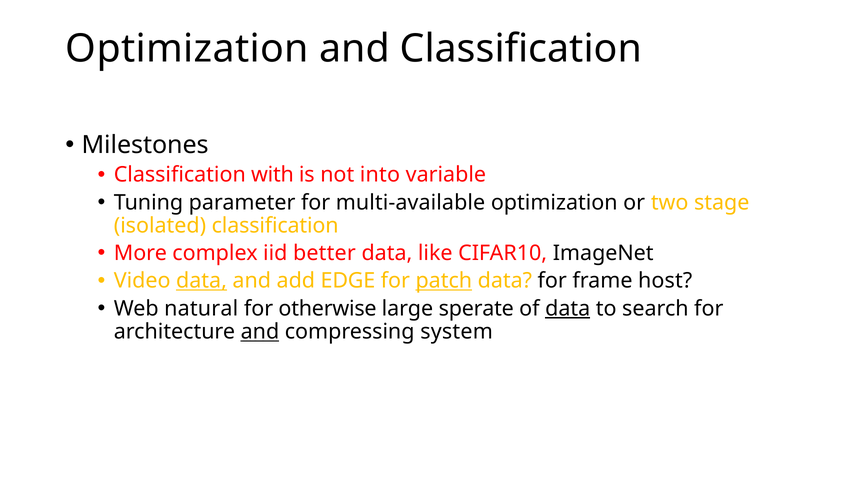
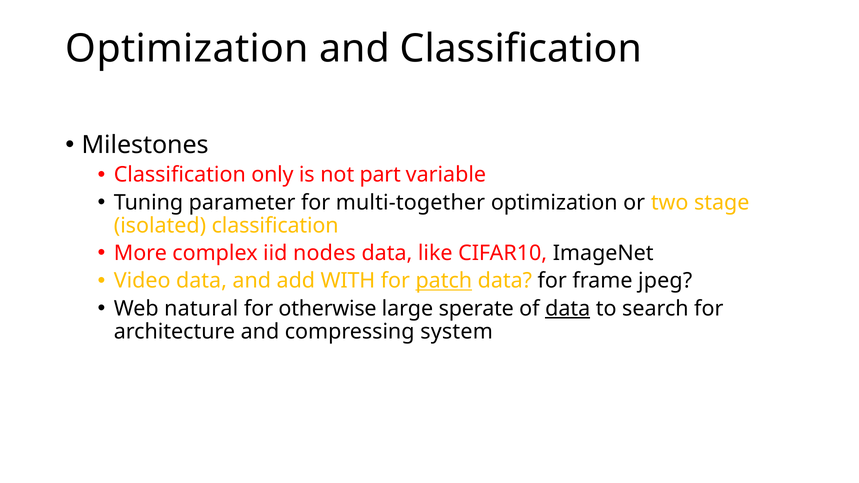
with: with -> only
into: into -> part
multi-available: multi-available -> multi-together
better: better -> nodes
data at (202, 281) underline: present -> none
EDGE: EDGE -> WITH
host: host -> jpeg
and at (260, 332) underline: present -> none
